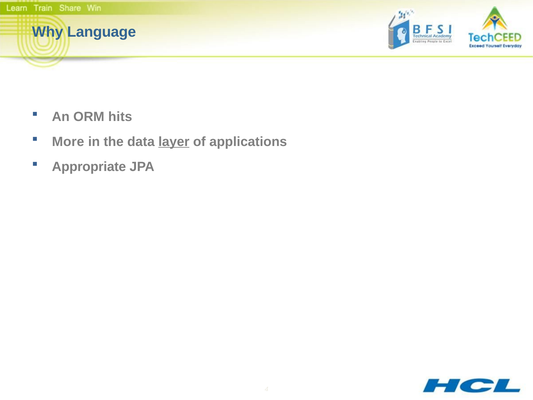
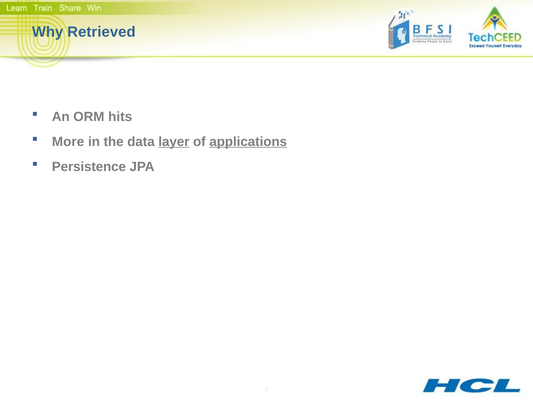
Language: Language -> Retrieved
applications underline: none -> present
Appropriate: Appropriate -> Persistence
